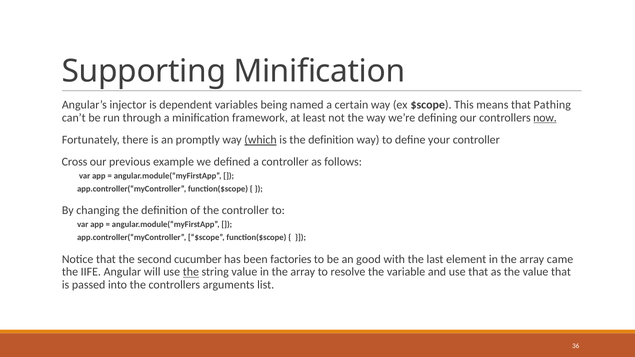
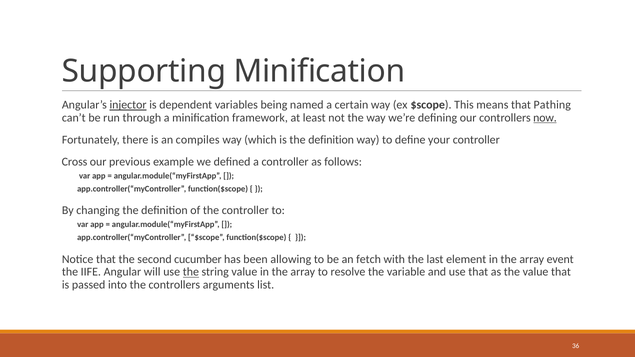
injector underline: none -> present
promptly: promptly -> compiles
which underline: present -> none
factories: factories -> allowing
good: good -> fetch
came: came -> event
